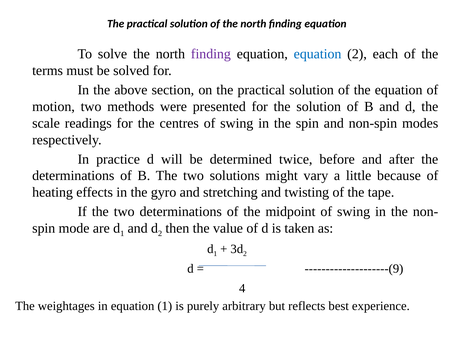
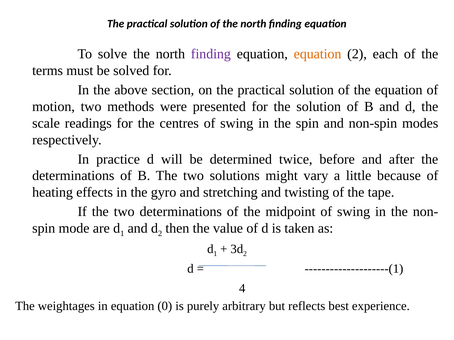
equation at (318, 54) colour: blue -> orange
--------------------(9: --------------------(9 -> --------------------(1
equation 1: 1 -> 0
